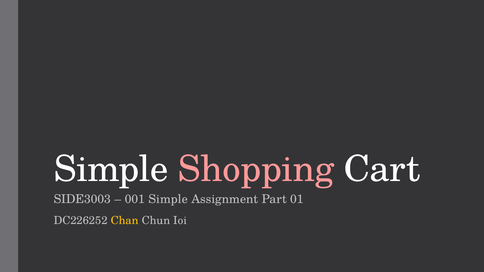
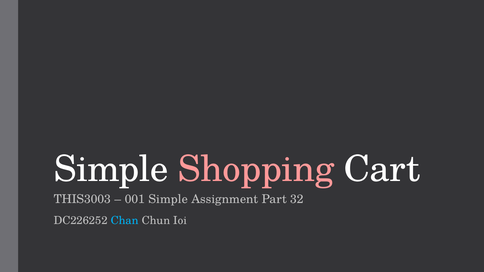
SIDE3003: SIDE3003 -> THIS3003
01: 01 -> 32
Chan colour: yellow -> light blue
